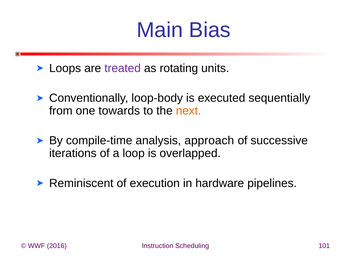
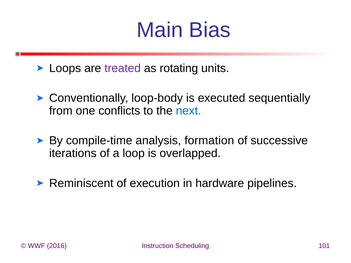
towards: towards -> conflicts
next colour: orange -> blue
approach: approach -> formation
